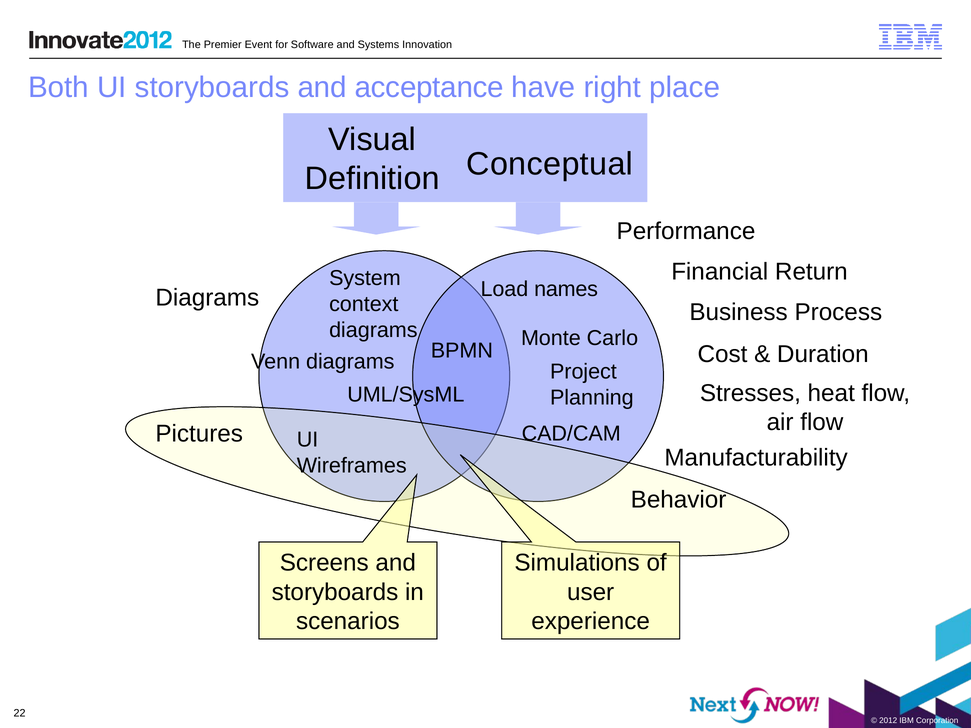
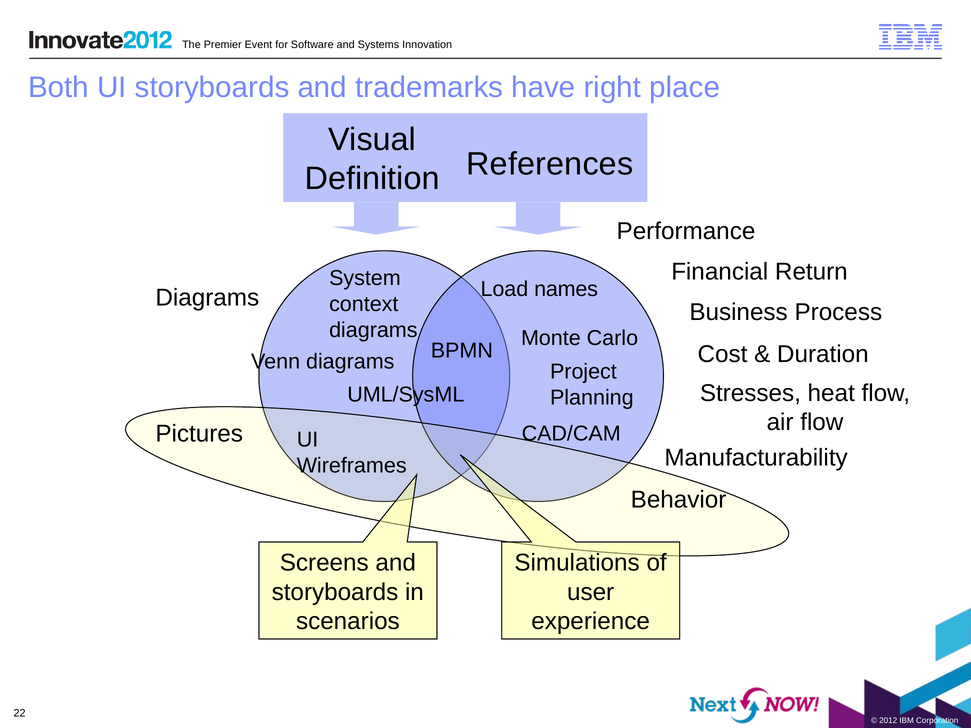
acceptance: acceptance -> trademarks
Conceptual: Conceptual -> References
